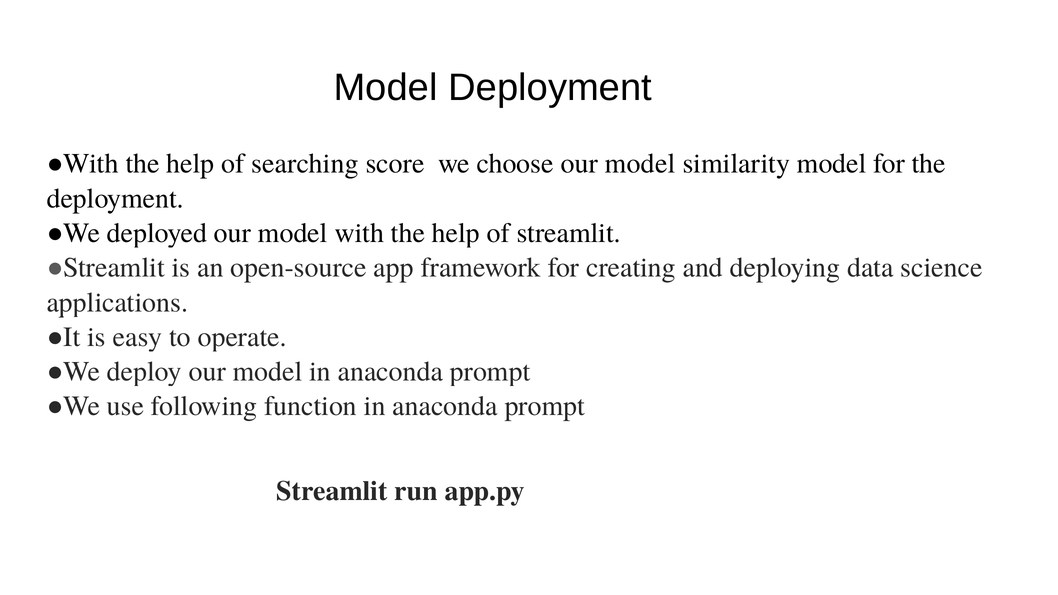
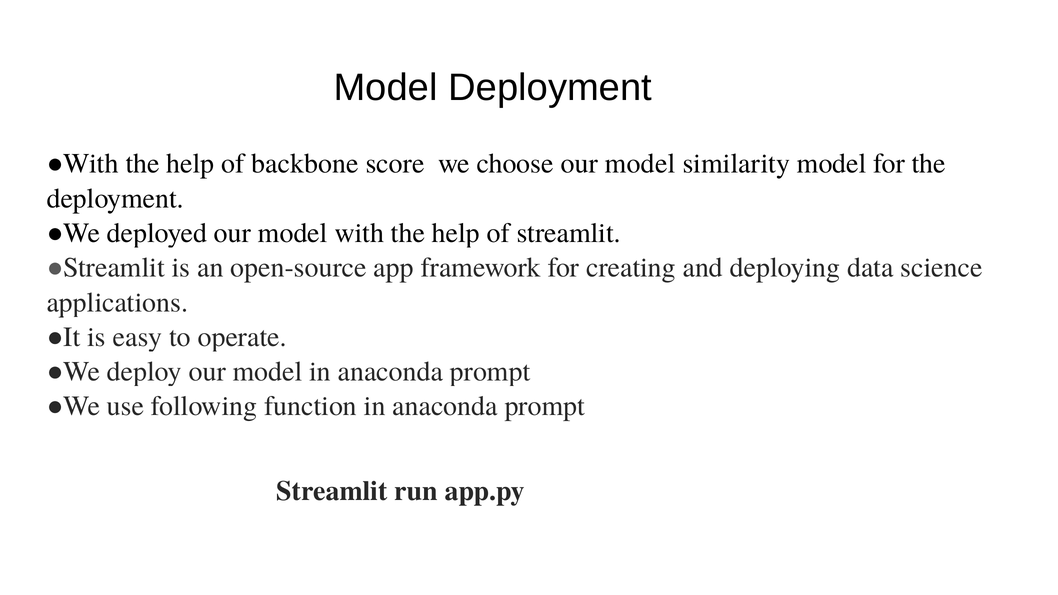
searching: searching -> backbone
